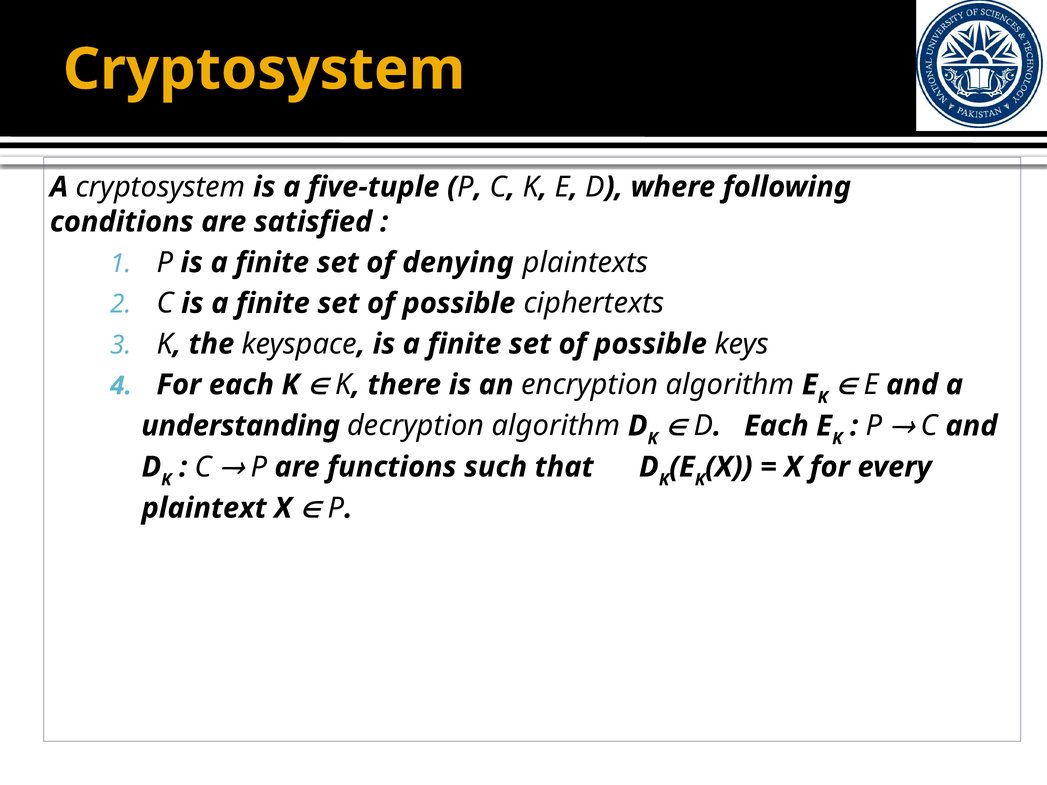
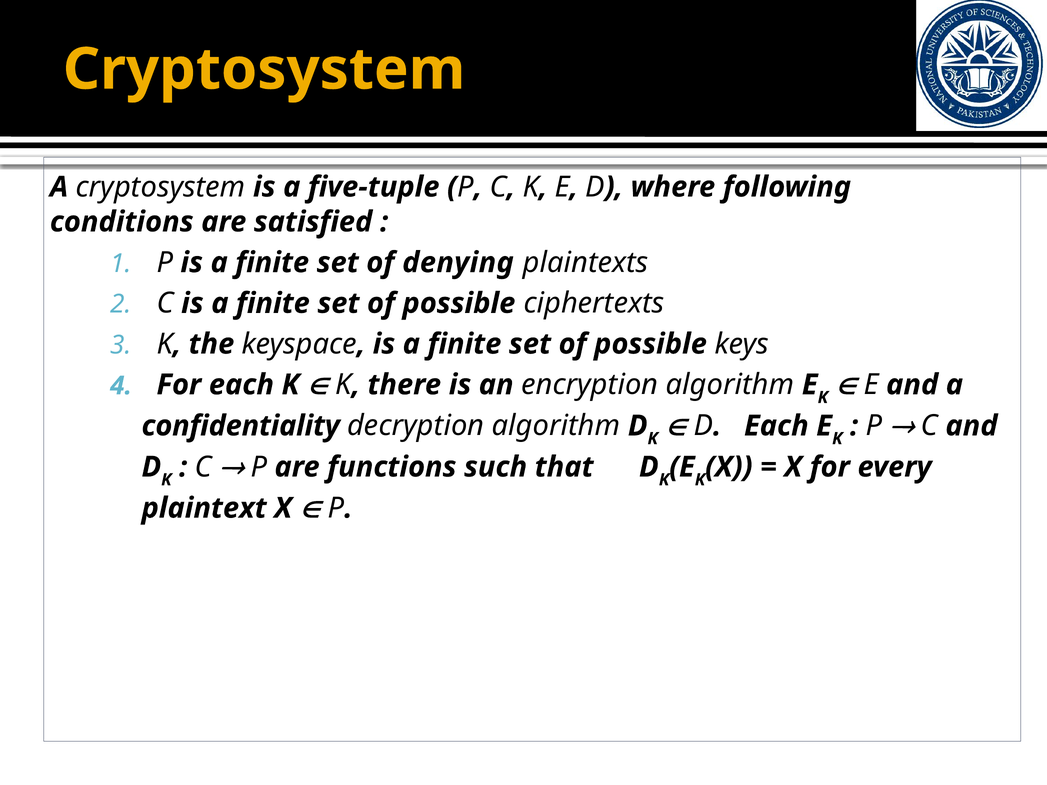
understanding: understanding -> confidentiality
